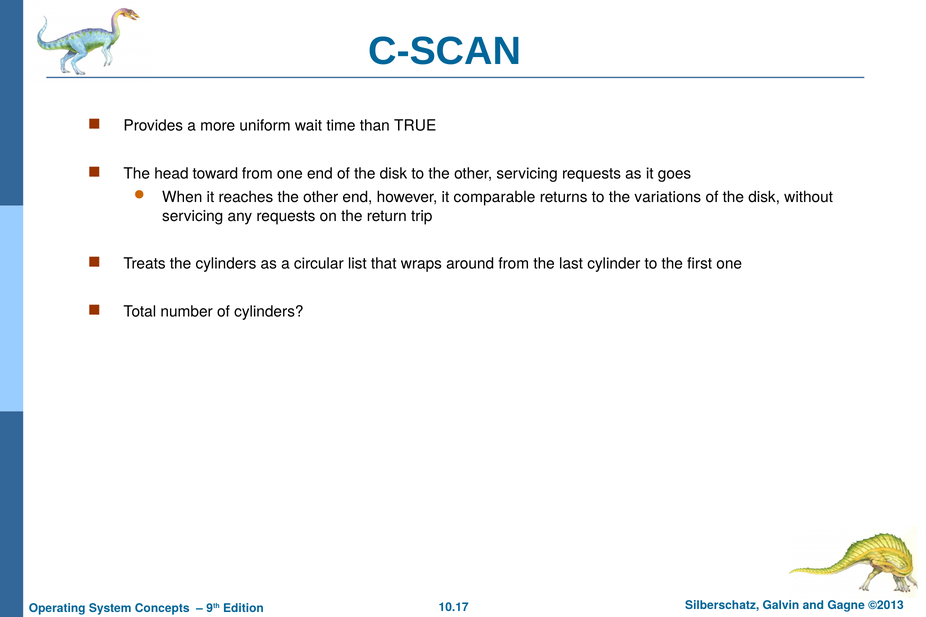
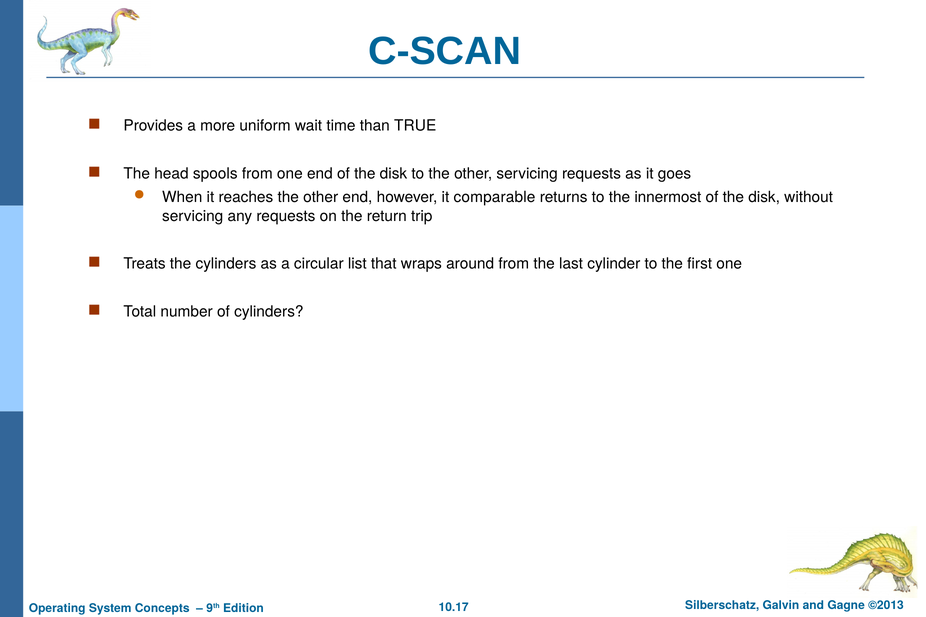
toward: toward -> spools
variations: variations -> innermost
